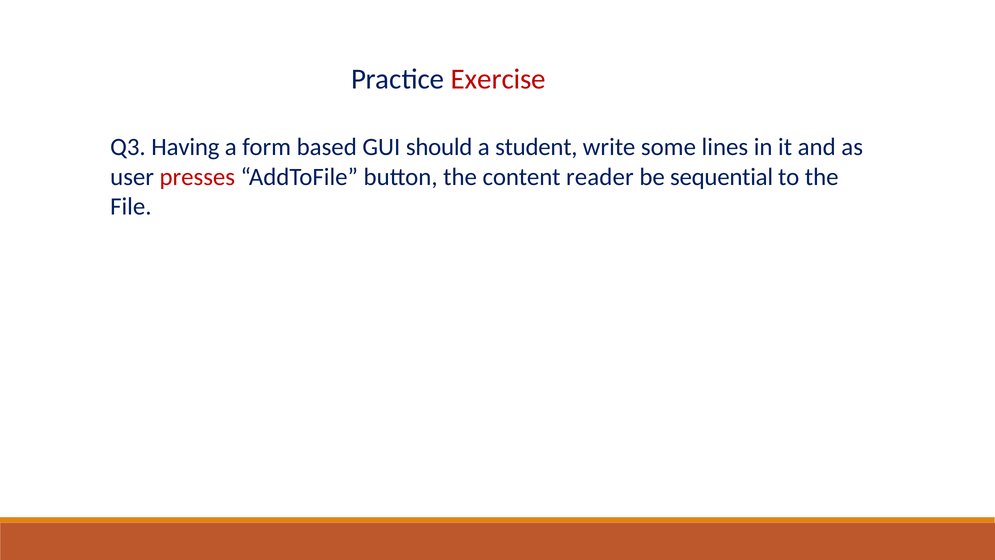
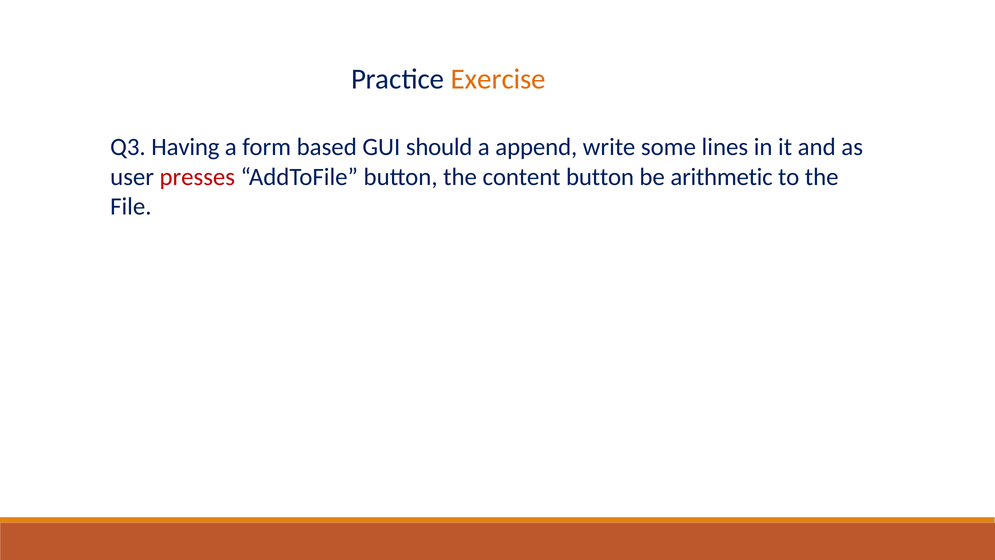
Exercise colour: red -> orange
student: student -> append
content reader: reader -> button
sequential: sequential -> arithmetic
